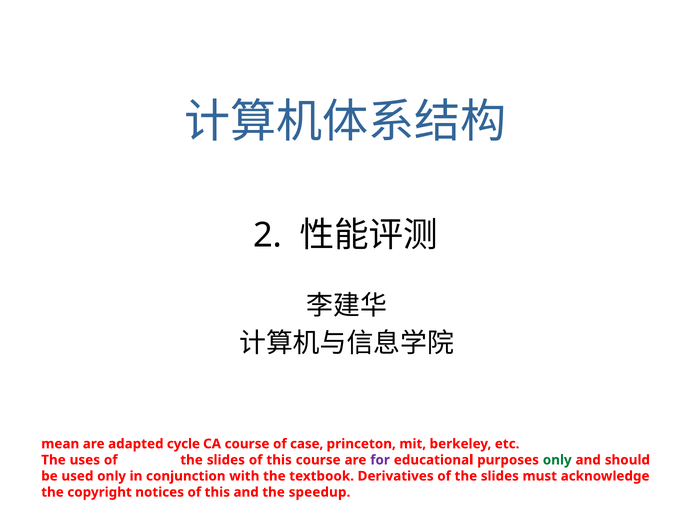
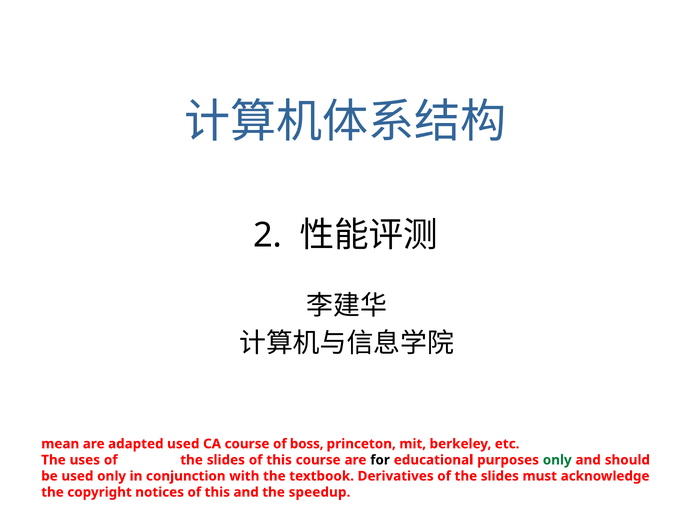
adapted cycle: cycle -> used
case: case -> boss
for colour: purple -> black
